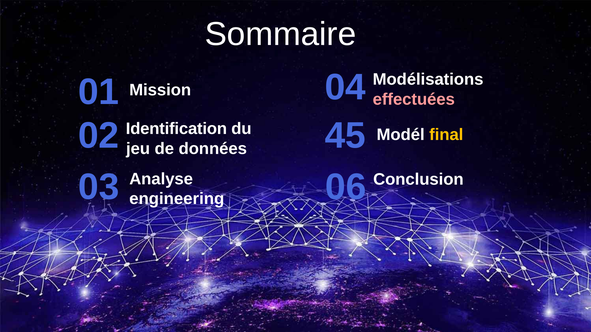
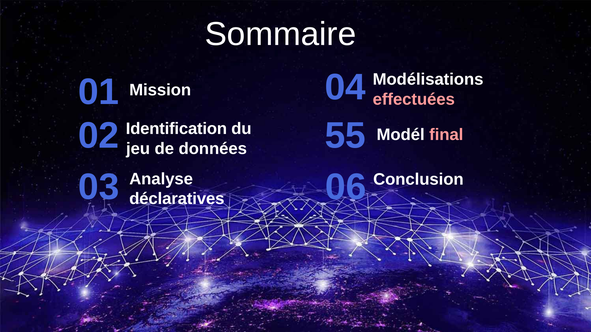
45: 45 -> 55
final colour: yellow -> pink
engineering: engineering -> déclaratives
